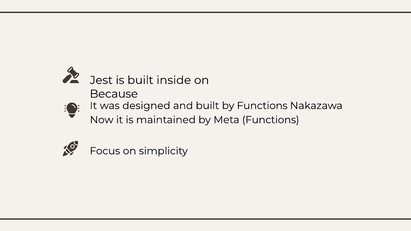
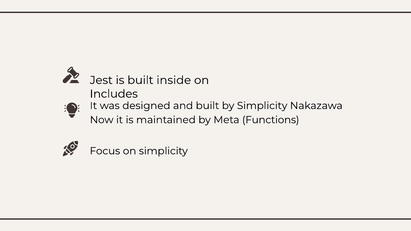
Because: Because -> Includes
by Functions: Functions -> Simplicity
